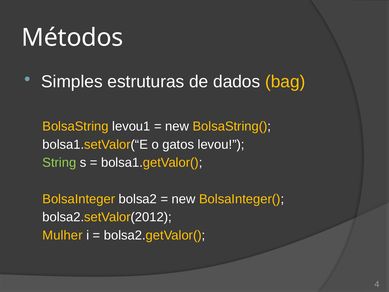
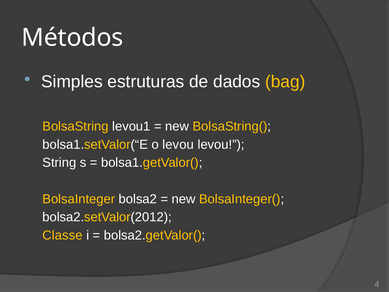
o gatos: gatos -> levou
String colour: light green -> white
Mulher: Mulher -> Classe
